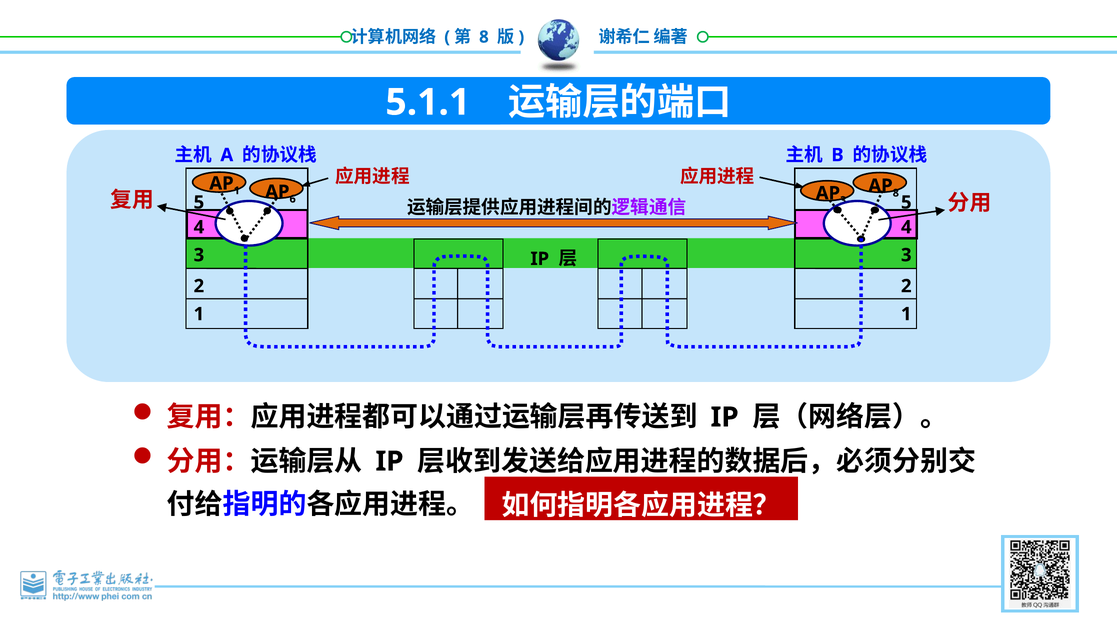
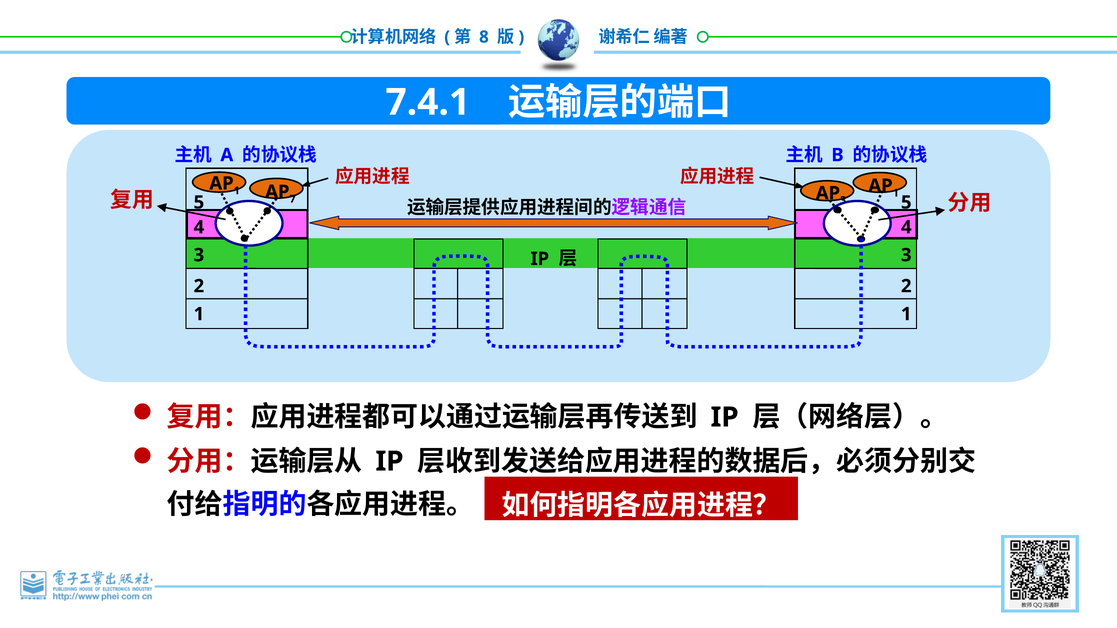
5.1.1: 5.1.1 -> 7.4.1
6: 6 -> 7
8 at (896, 193): 8 -> 1
